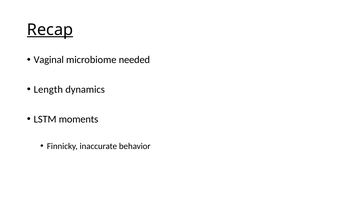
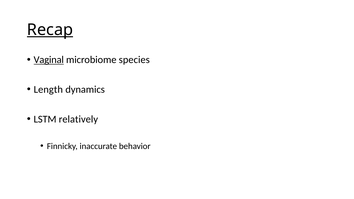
Vaginal underline: none -> present
needed: needed -> species
moments: moments -> relatively
